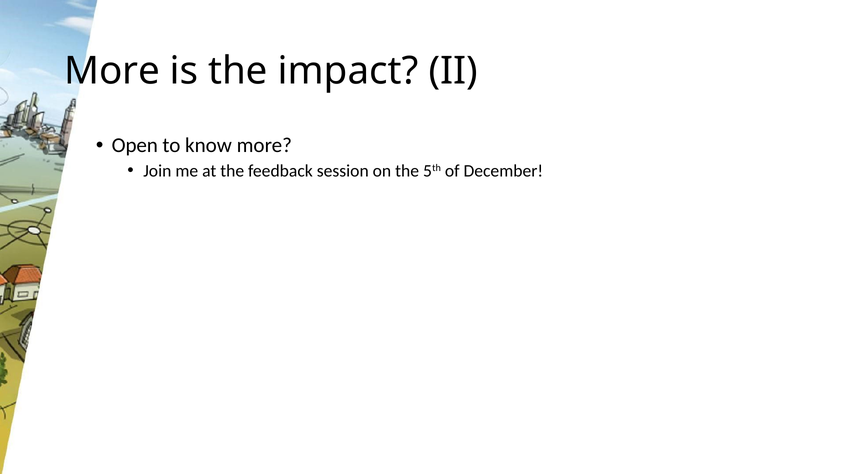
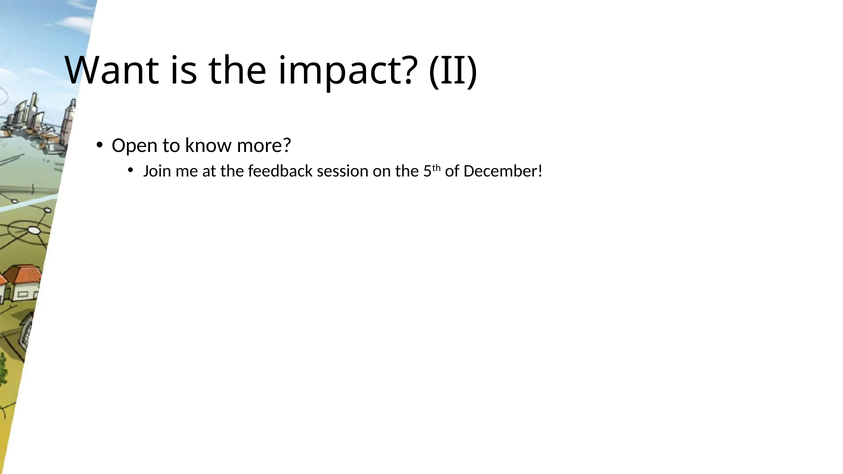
More at (112, 71): More -> Want
